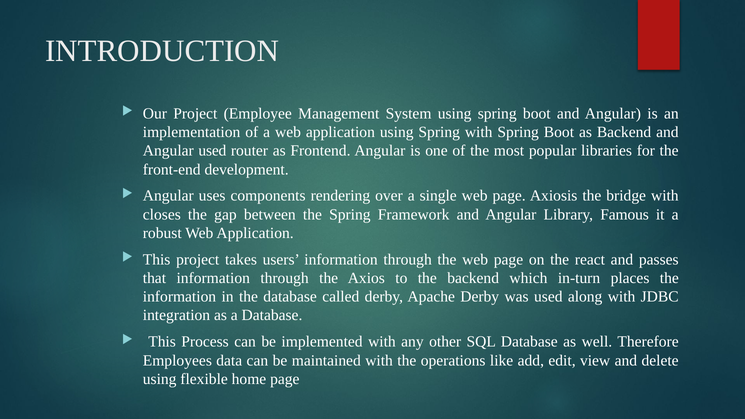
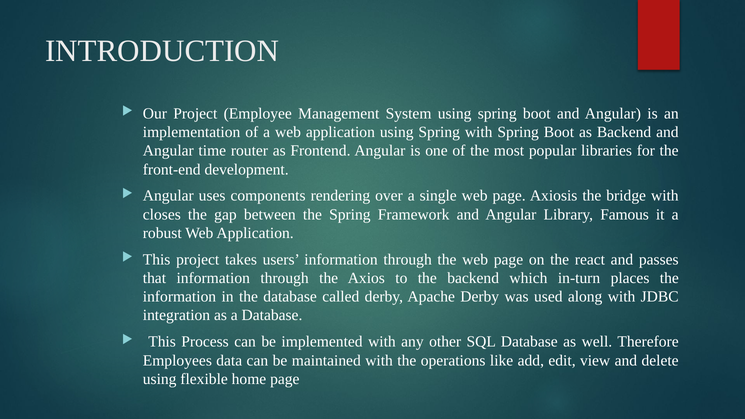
Angular used: used -> time
